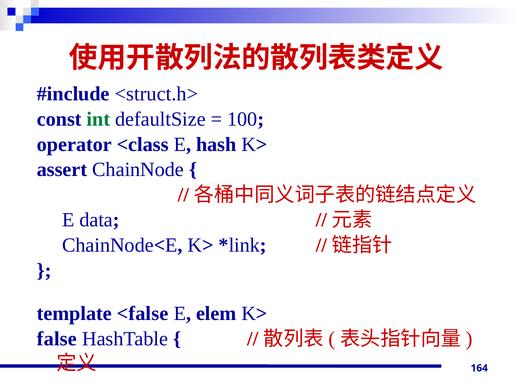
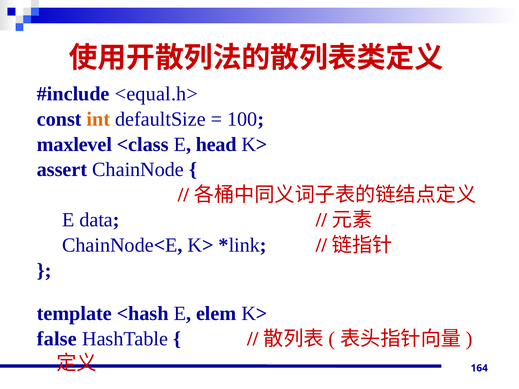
<struct.h>: <struct.h> -> <equal.h>
int colour: green -> orange
operator: operator -> maxlevel
hash: hash -> head
<false: <false -> <hash
